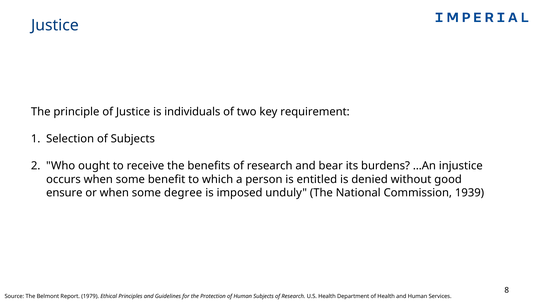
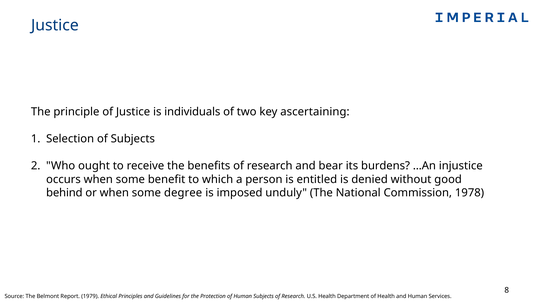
requirement: requirement -> ascertaining
ensure: ensure -> behind
1939: 1939 -> 1978
